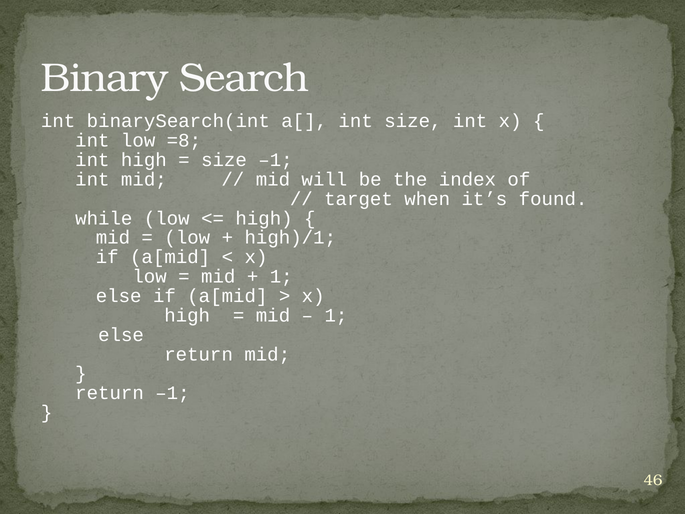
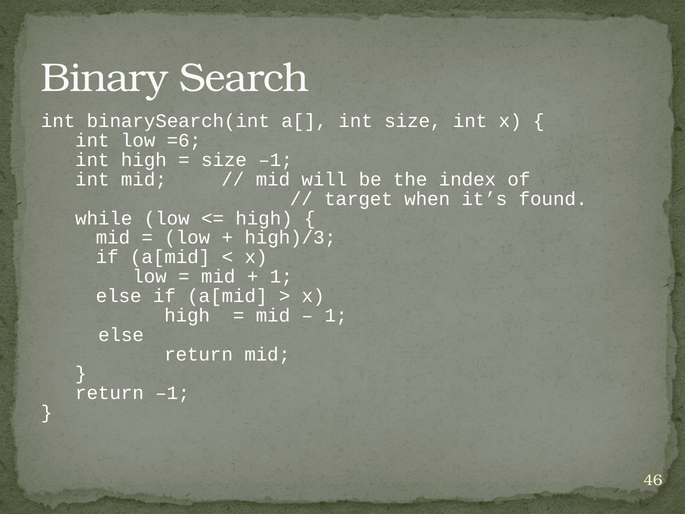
=8: =8 -> =6
high)/1: high)/1 -> high)/3
